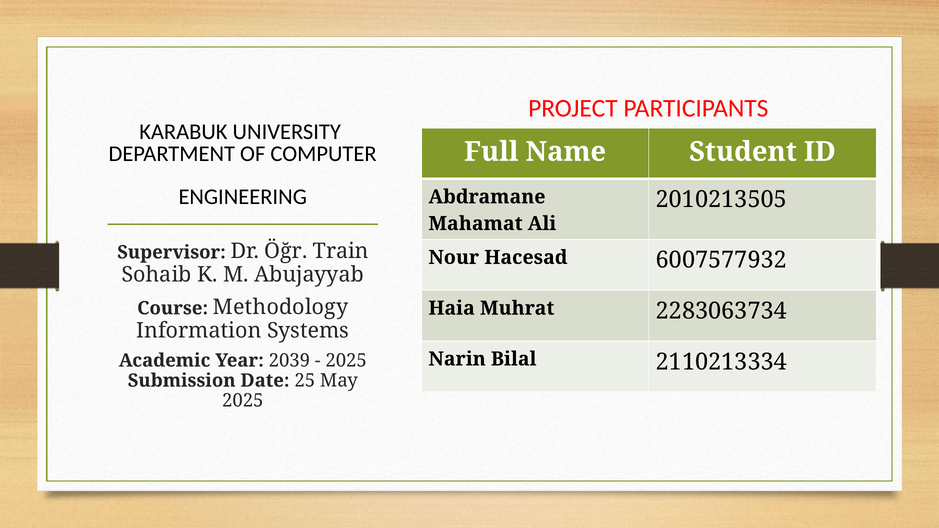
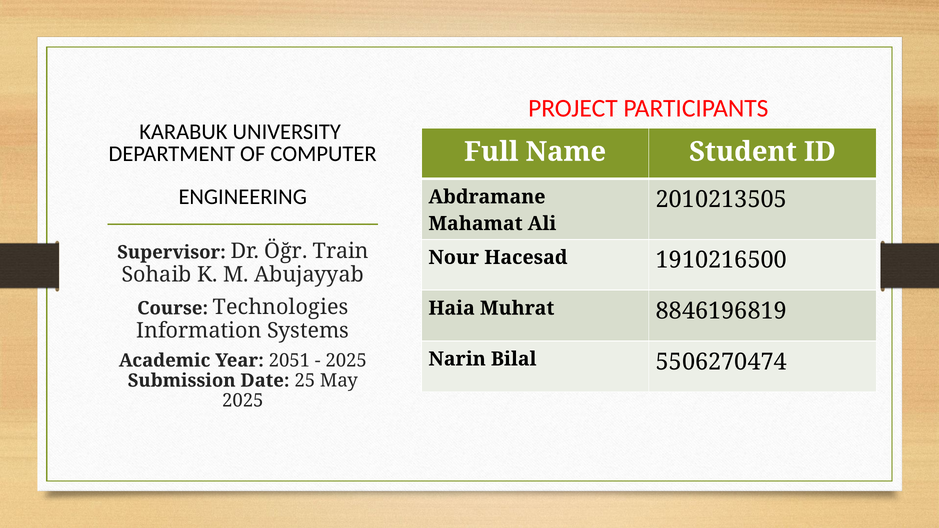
6007577932: 6007577932 -> 1910216500
2283063734: 2283063734 -> 8846196819
Methodology: Methodology -> Technologies
2110213334: 2110213334 -> 5506270474
2039: 2039 -> 2051
